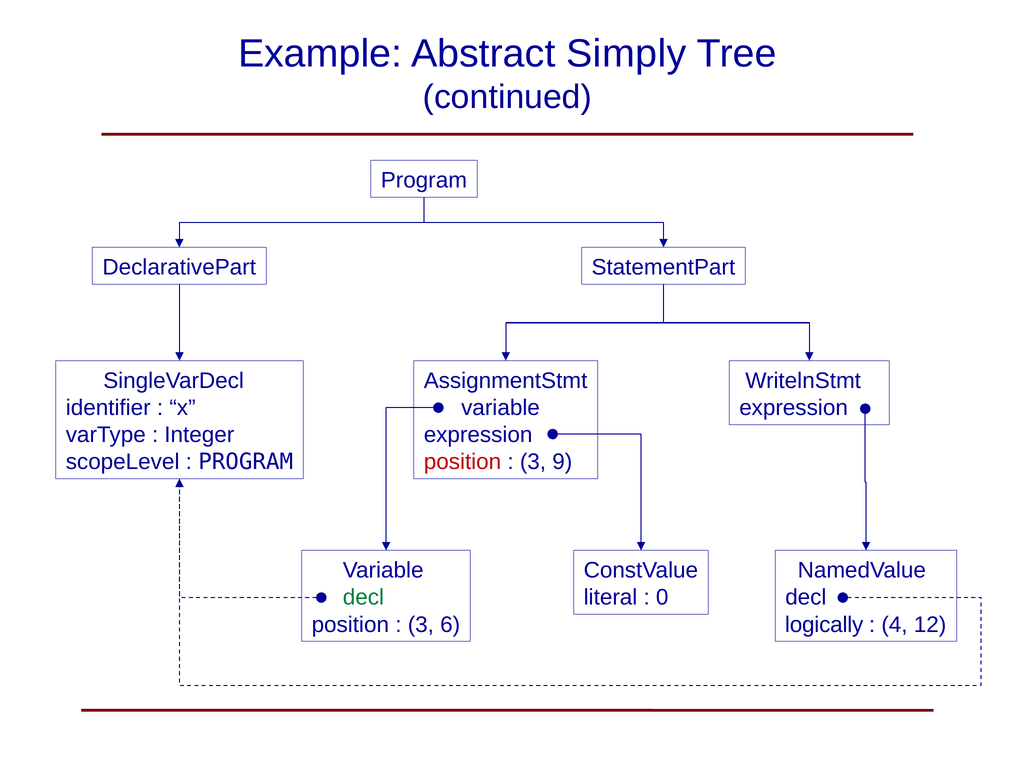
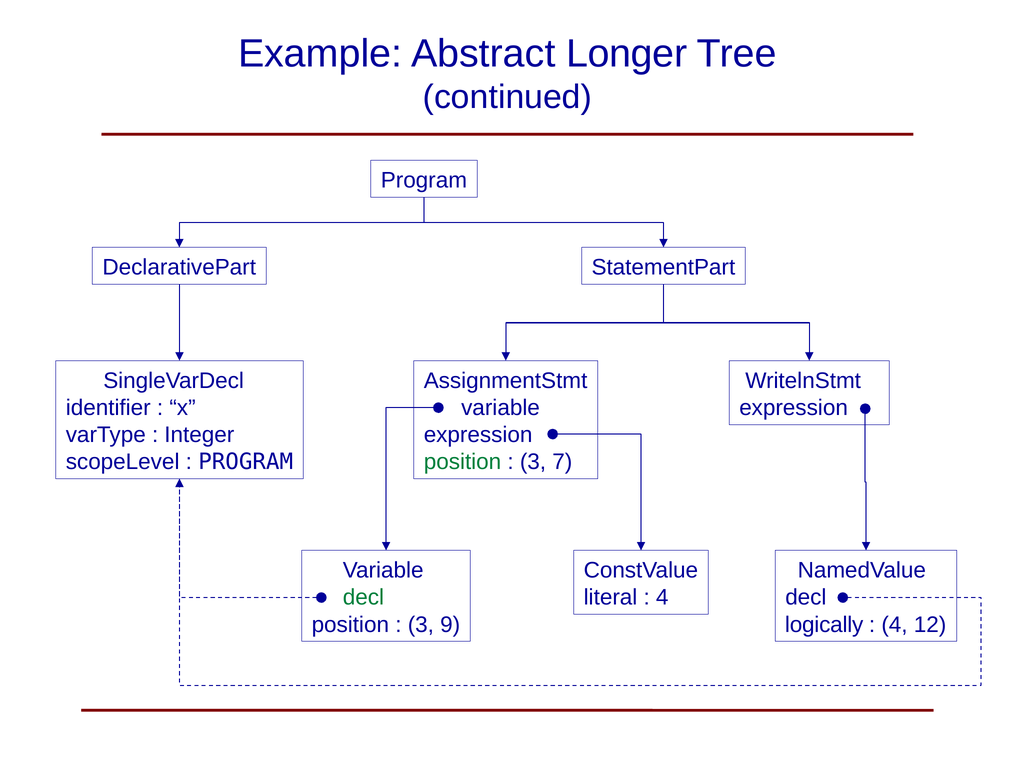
Simply: Simply -> Longer
position at (463, 462) colour: red -> green
9: 9 -> 7
0 at (662, 598): 0 -> 4
6: 6 -> 9
